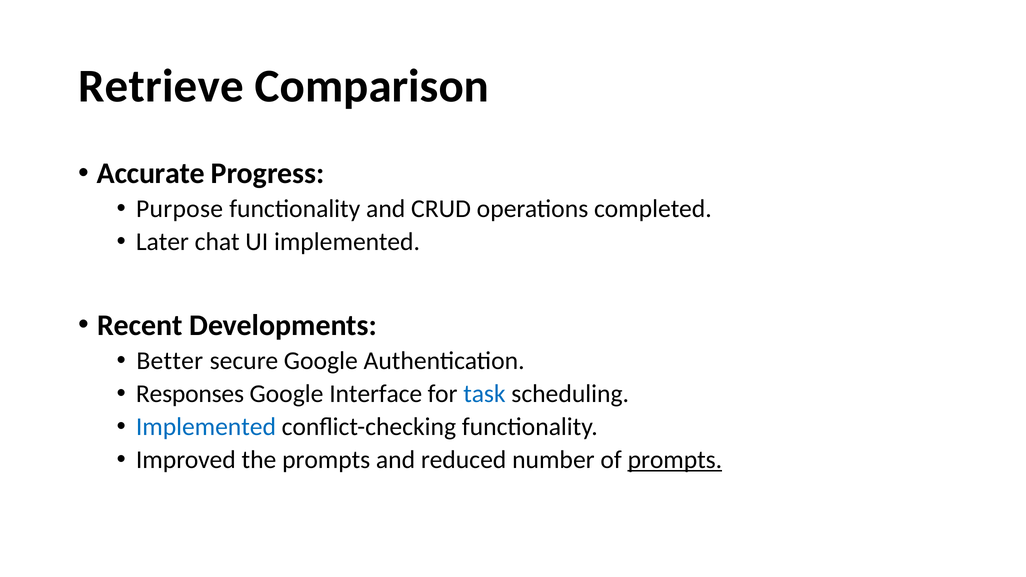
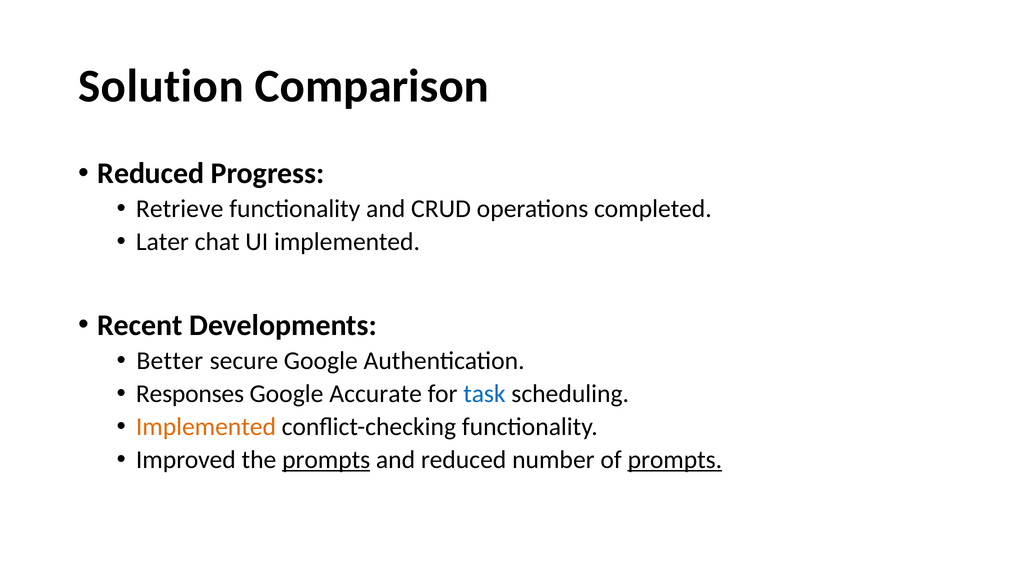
Retrieve: Retrieve -> Solution
Accurate at (151, 173): Accurate -> Reduced
Purpose: Purpose -> Retrieve
Interface: Interface -> Accurate
Implemented at (206, 427) colour: blue -> orange
prompts at (326, 460) underline: none -> present
